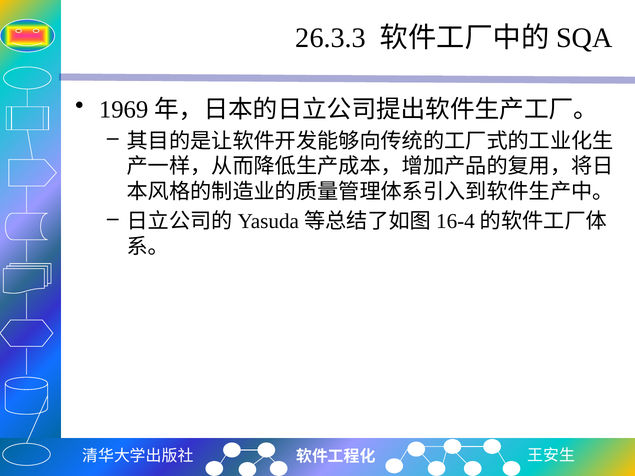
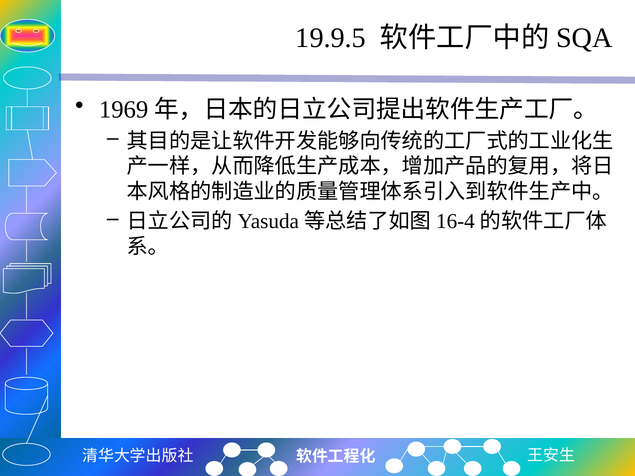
26.3.3: 26.3.3 -> 19.9.5
